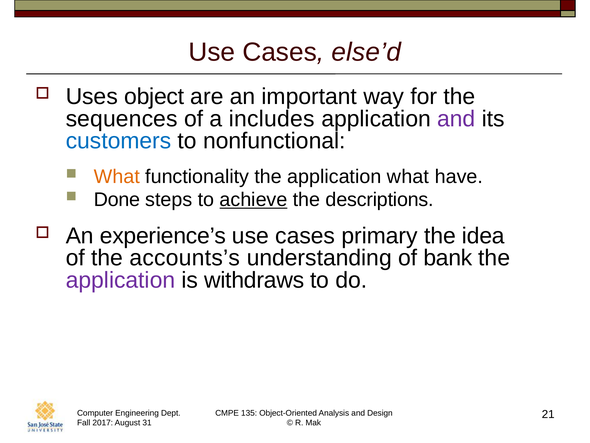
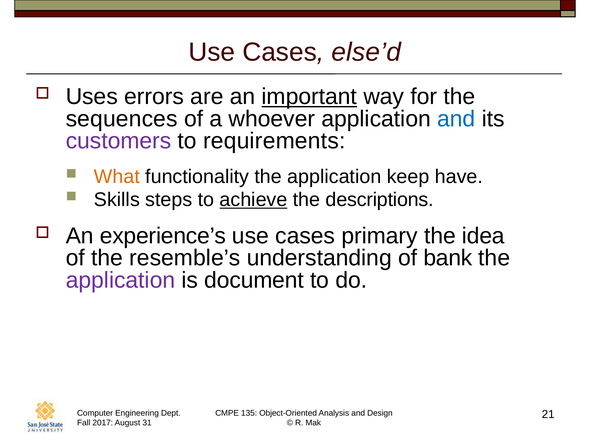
object: object -> errors
important underline: none -> present
includes: includes -> whoever
and at (456, 119) colour: purple -> blue
customers colour: blue -> purple
nonfunctional: nonfunctional -> requirements
application what: what -> keep
Done: Done -> Skills
accounts’s: accounts’s -> resemble’s
withdraws: withdraws -> document
